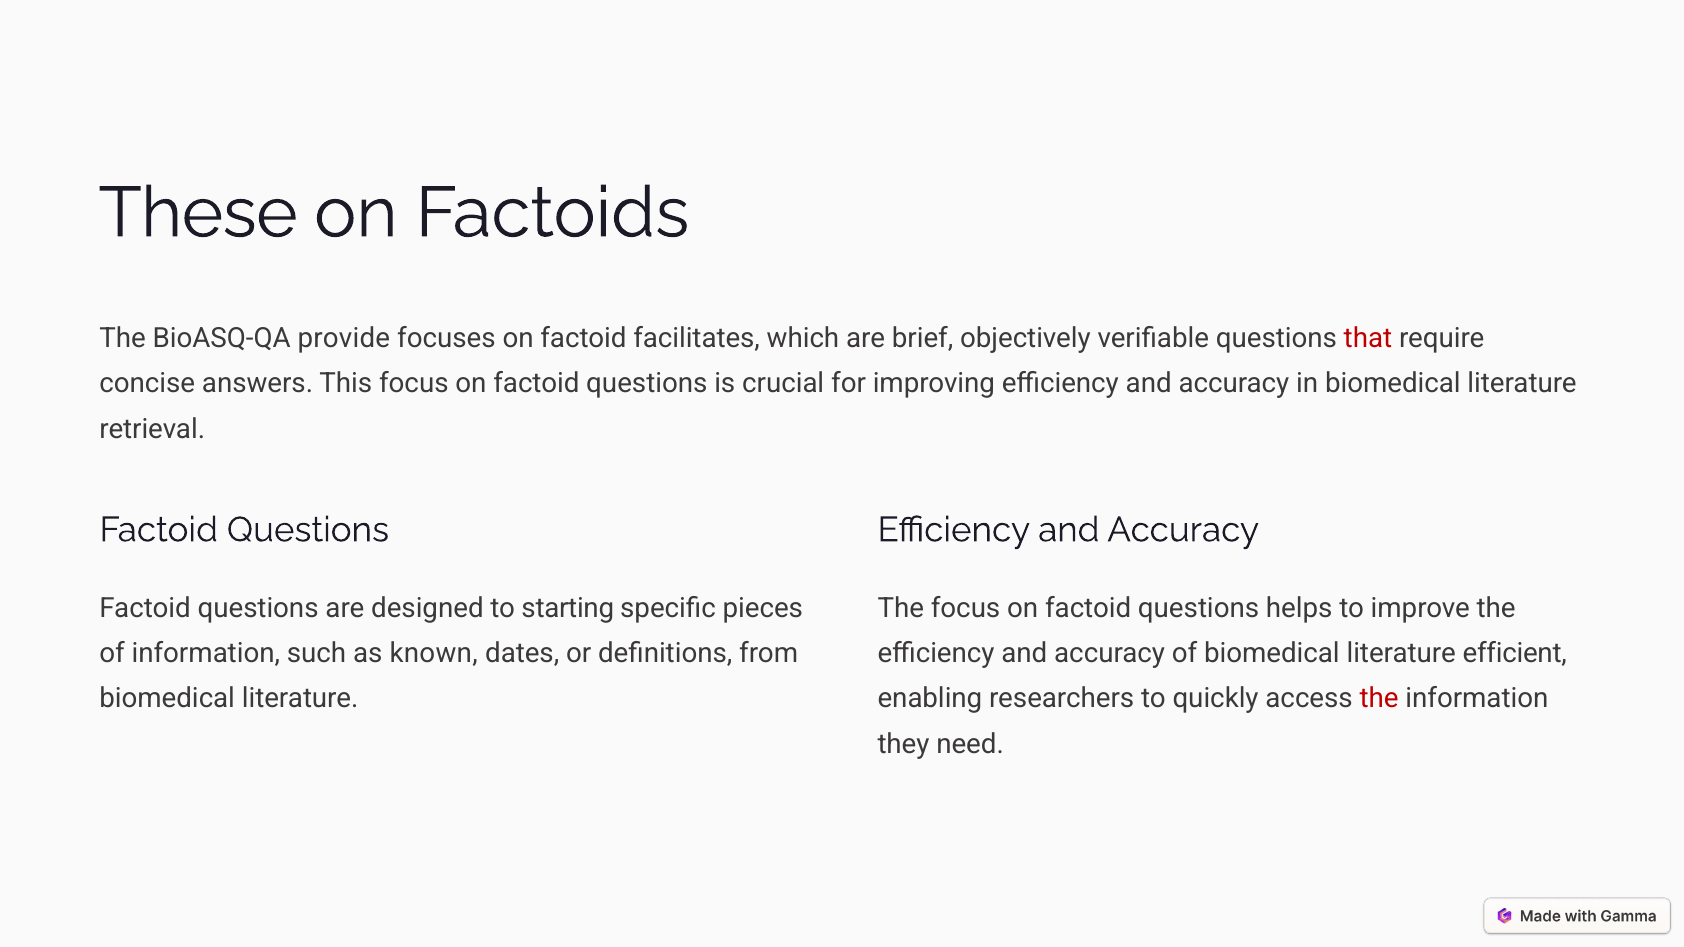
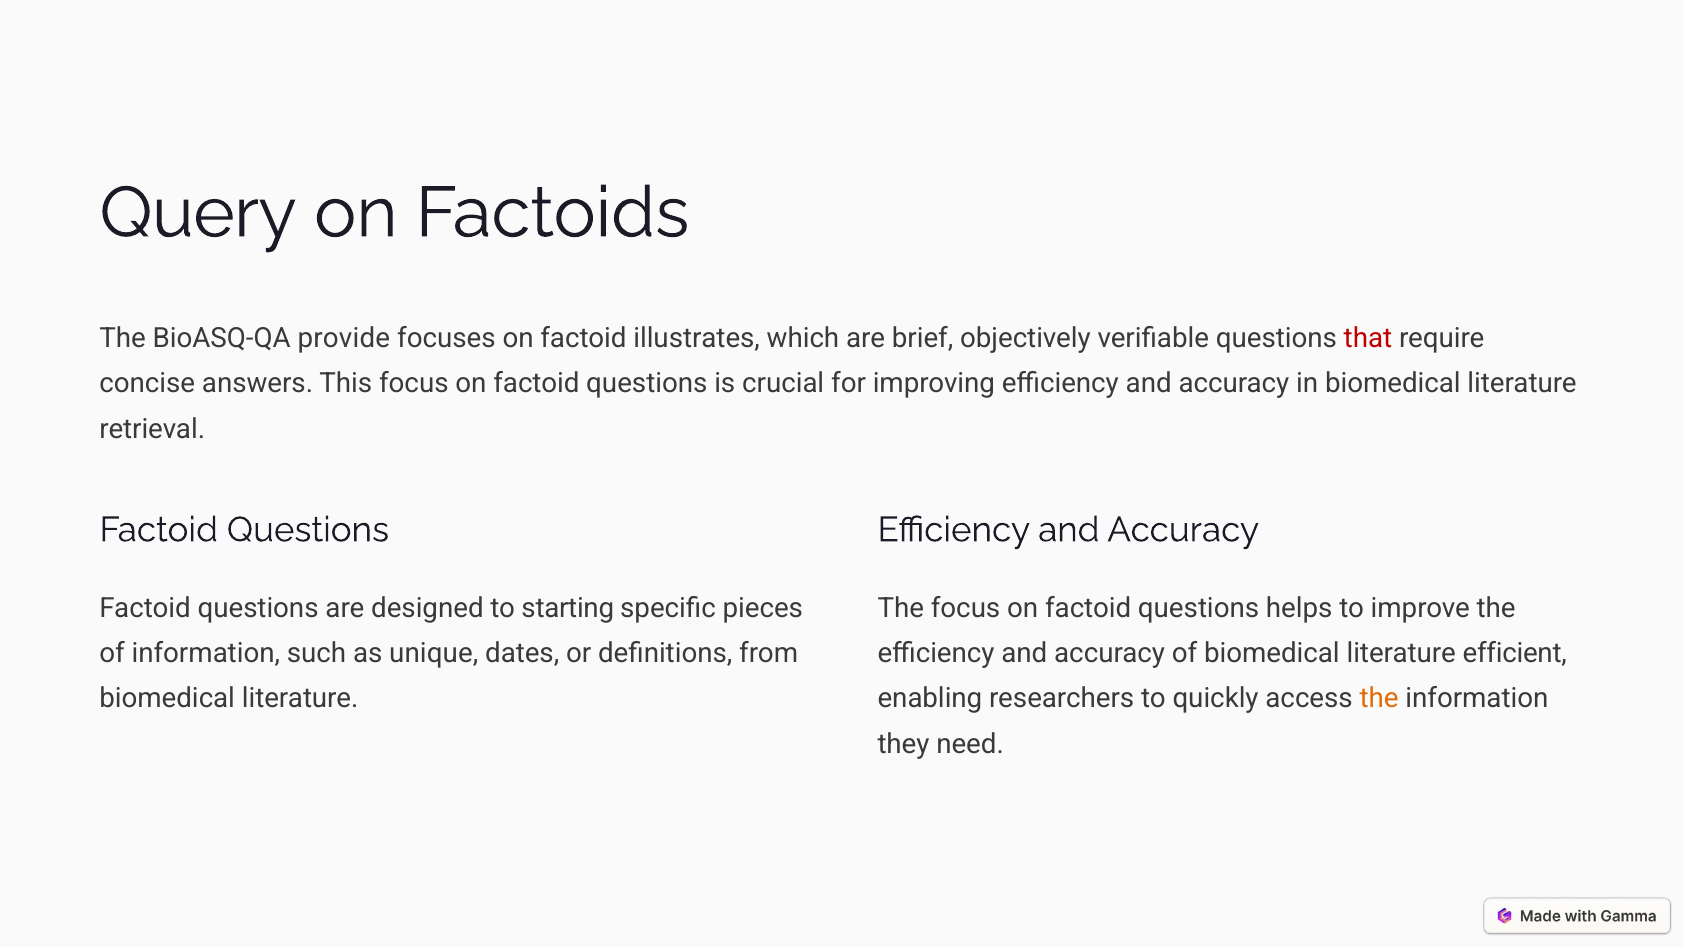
These: These -> Query
facilitates: facilitates -> illustrates
known: known -> unique
the at (1379, 699) colour: red -> orange
